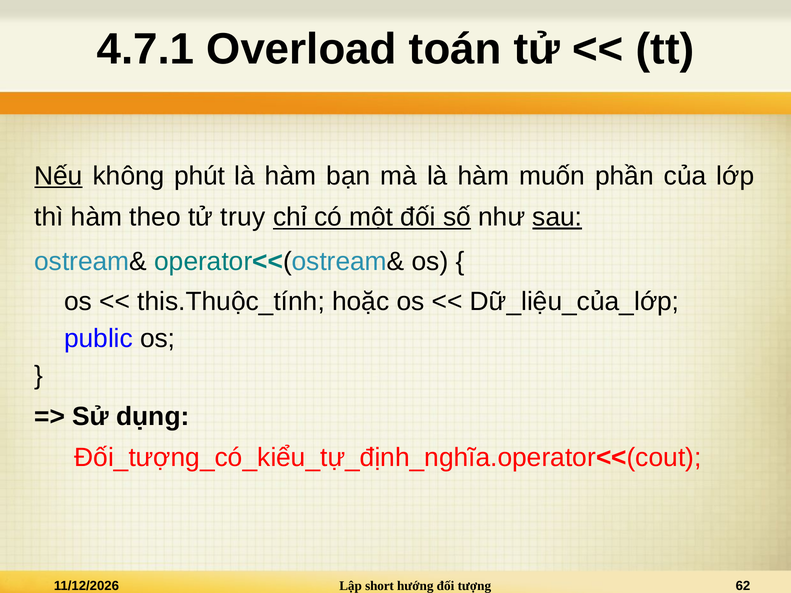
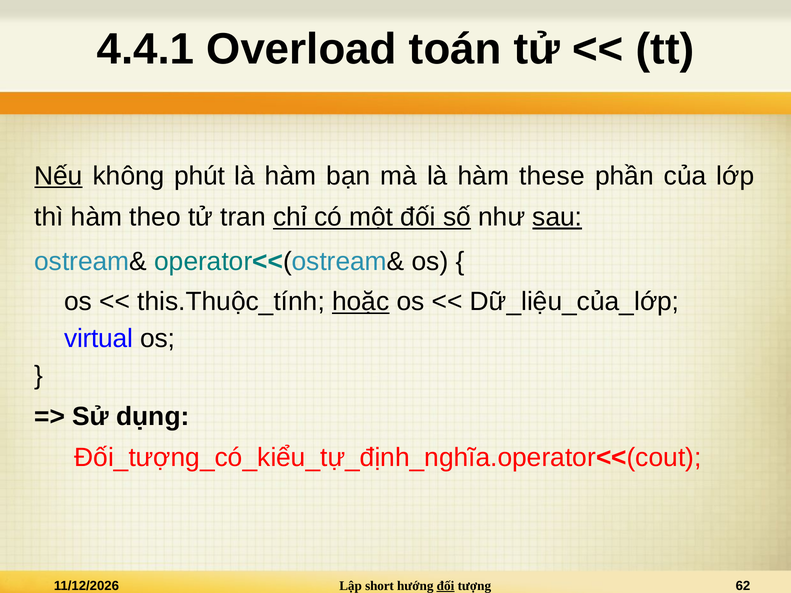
4.7.1: 4.7.1 -> 4.4.1
muốn: muốn -> these
truy: truy -> tran
hoặc underline: none -> present
public: public -> virtual
đối at (446, 586) underline: none -> present
